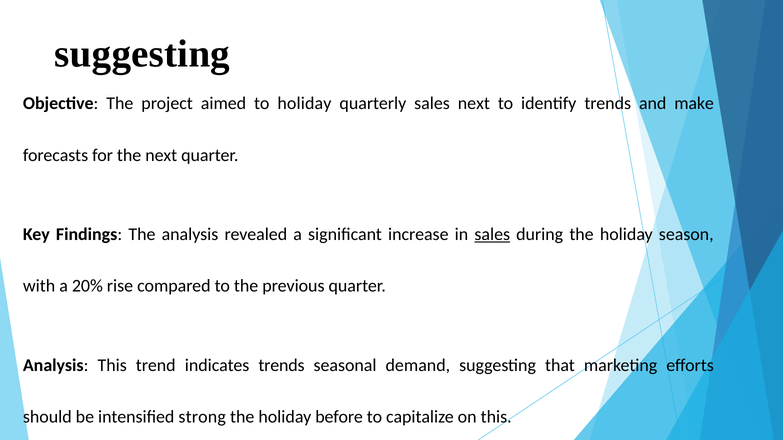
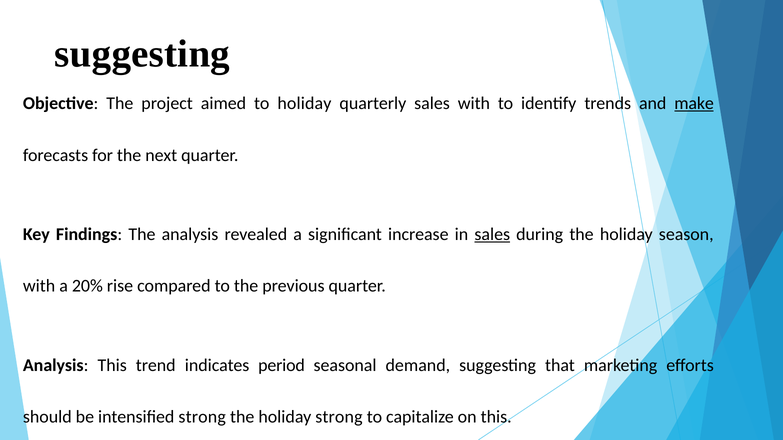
sales next: next -> with
make underline: none -> present
indicates trends: trends -> period
holiday before: before -> strong
